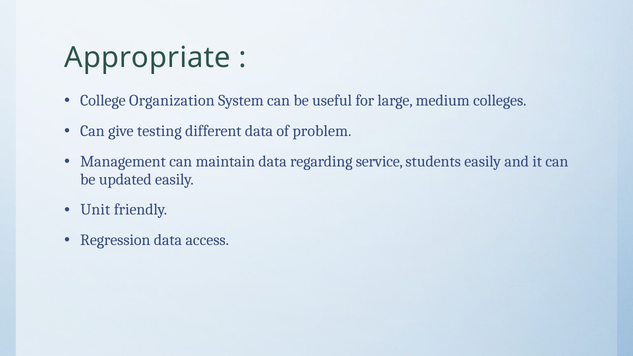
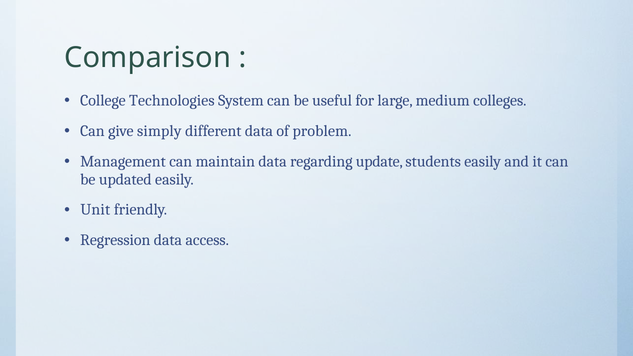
Appropriate: Appropriate -> Comparison
Organization: Organization -> Technologies
testing: testing -> simply
service: service -> update
